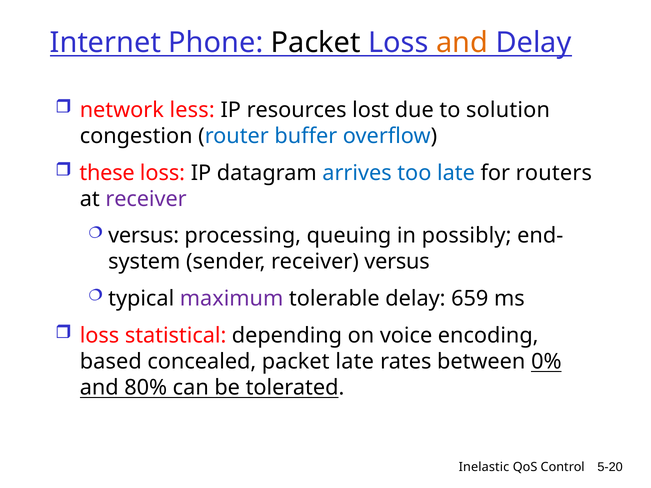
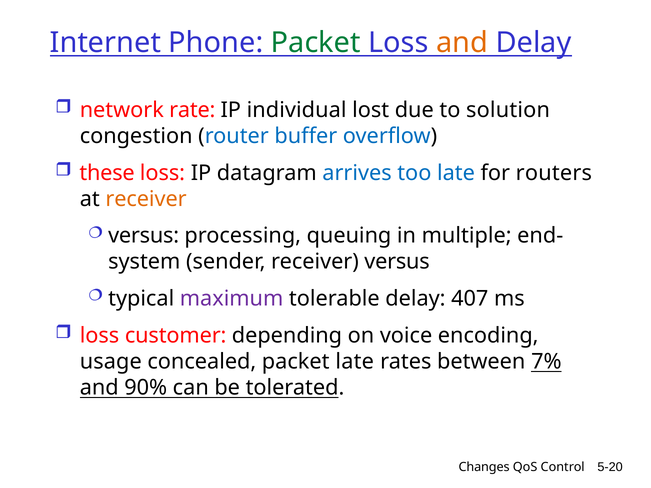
Packet at (316, 43) colour: black -> green
less: less -> rate
resources: resources -> individual
receiver at (146, 199) colour: purple -> orange
possibly: possibly -> multiple
659: 659 -> 407
statistical: statistical -> customer
based: based -> usage
0%: 0% -> 7%
80%: 80% -> 90%
Inelastic: Inelastic -> Changes
